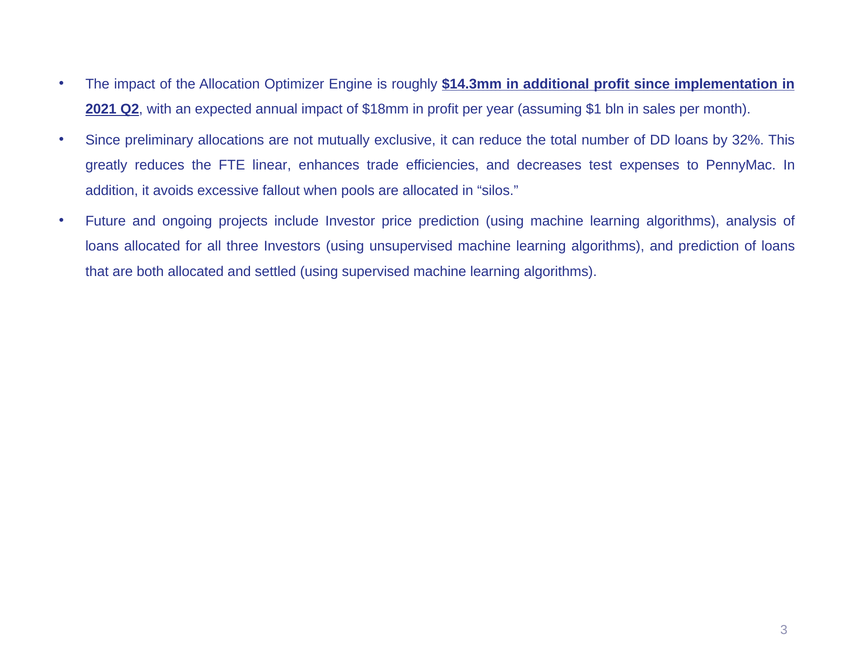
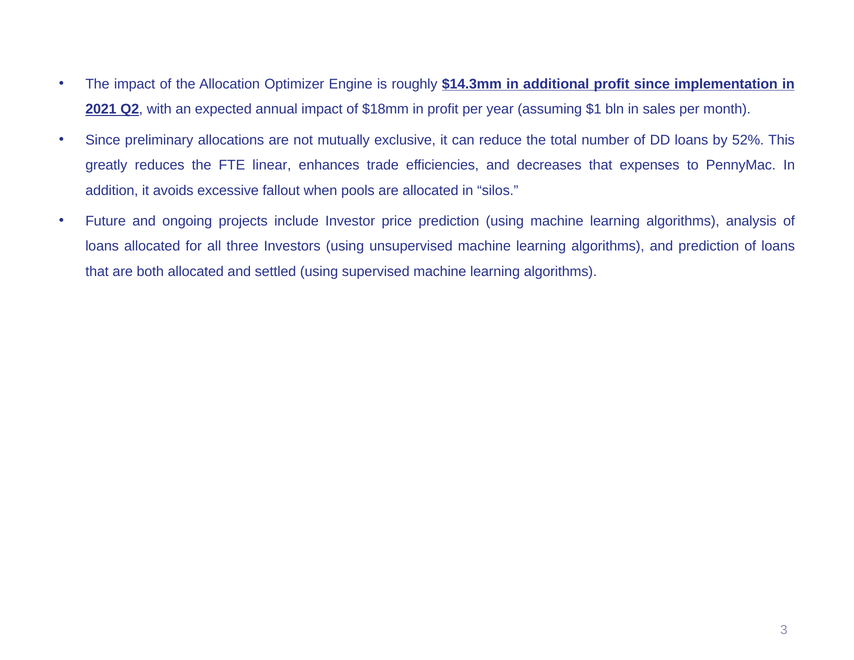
32%: 32% -> 52%
decreases test: test -> that
